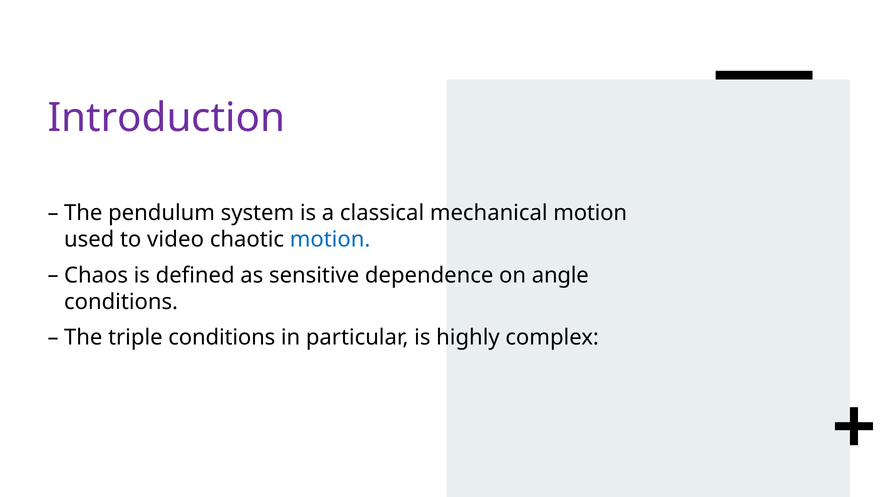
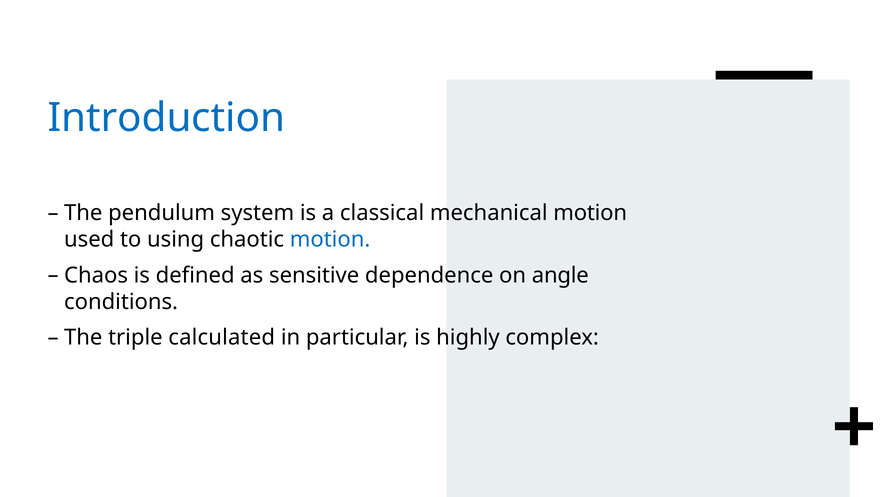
Introduction colour: purple -> blue
video: video -> using
triple conditions: conditions -> calculated
